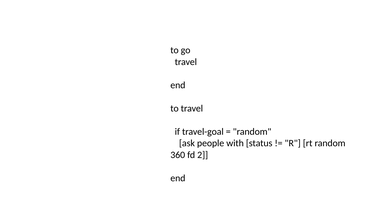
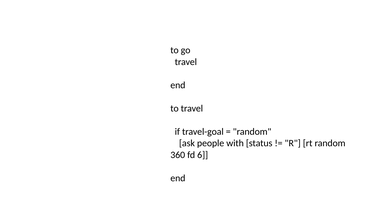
2: 2 -> 6
